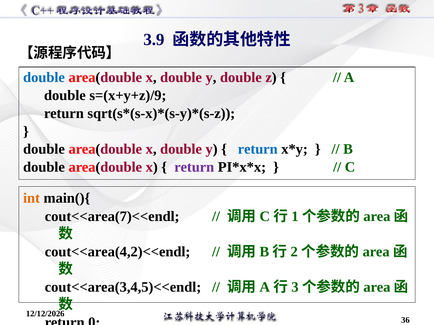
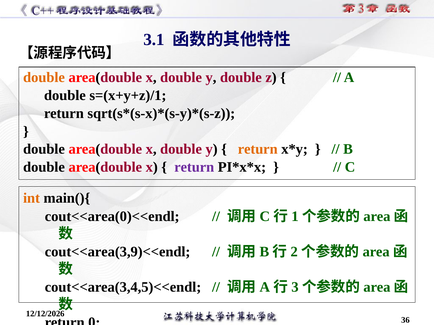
3.9: 3.9 -> 3.1
double at (44, 78) colour: blue -> orange
s=(x+y+z)/9: s=(x+y+z)/9 -> s=(x+y+z)/1
return at (258, 149) colour: blue -> orange
cout<<area(7)<<endl: cout<<area(7)<<endl -> cout<<area(0)<<endl
cout<<area(4,2)<<endl: cout<<area(4,2)<<endl -> cout<<area(3,9)<<endl
